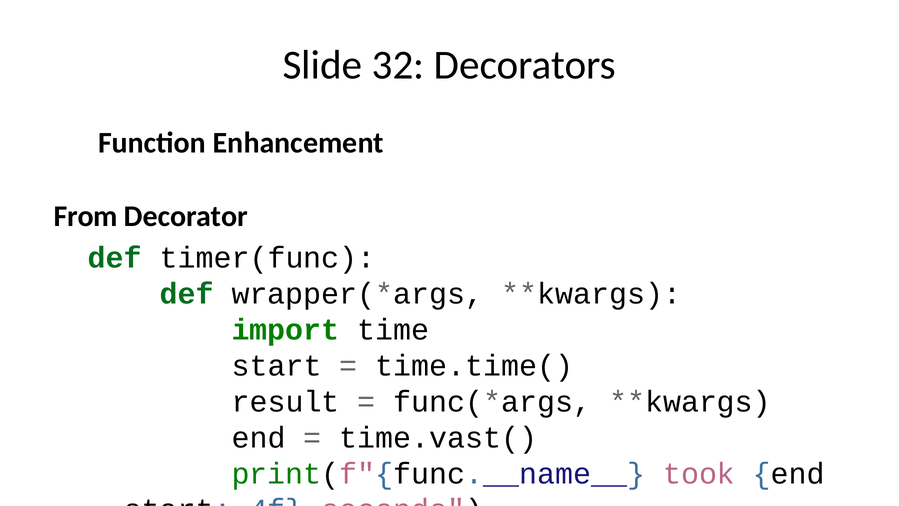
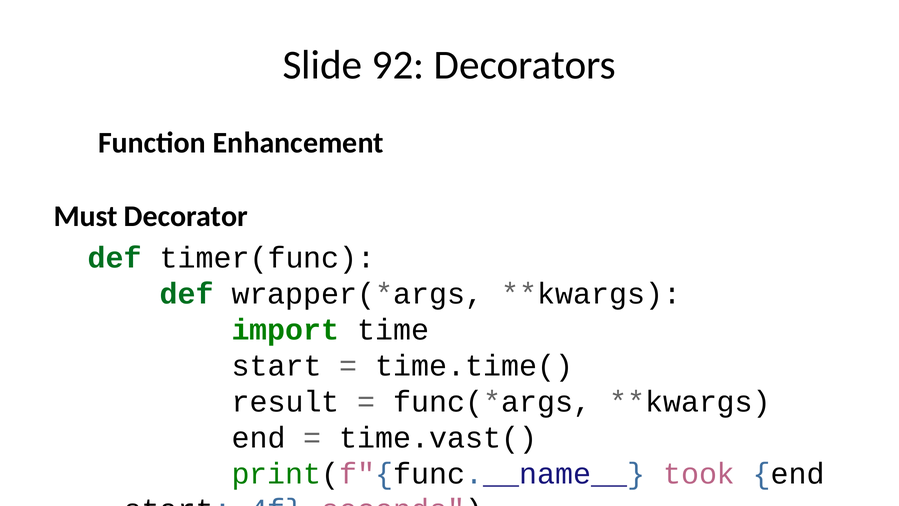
32: 32 -> 92
From: From -> Must
